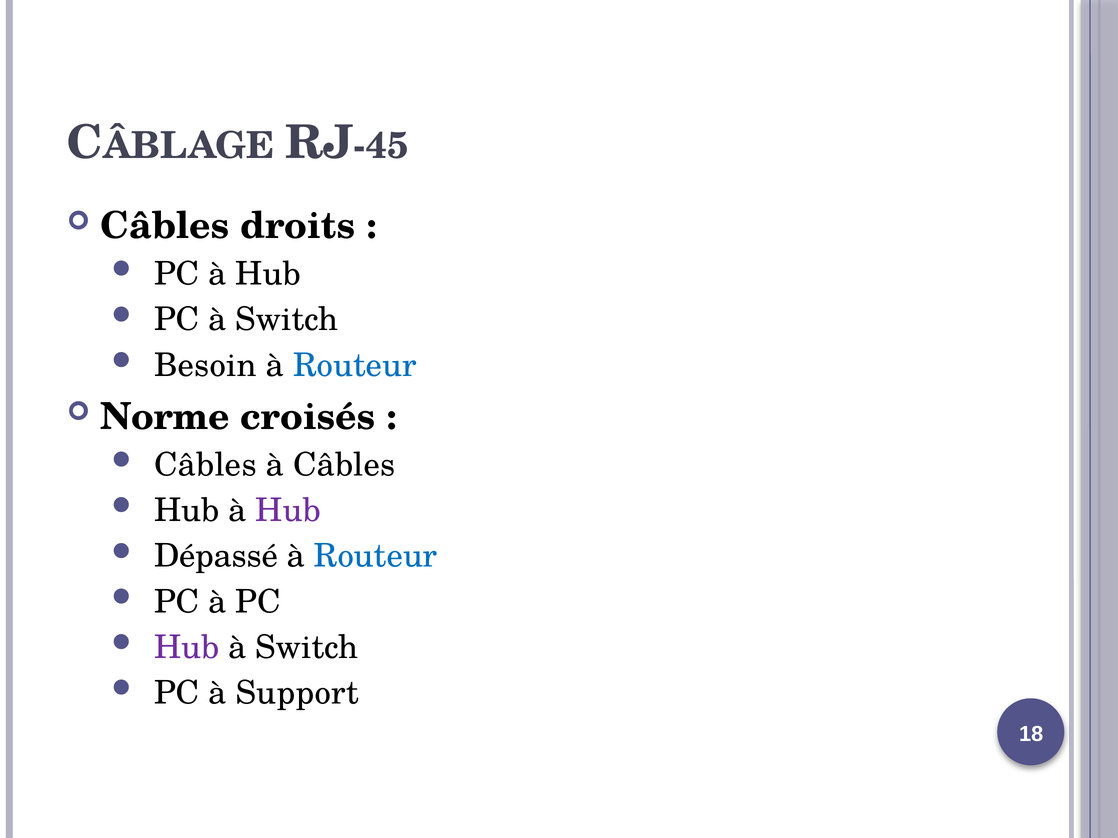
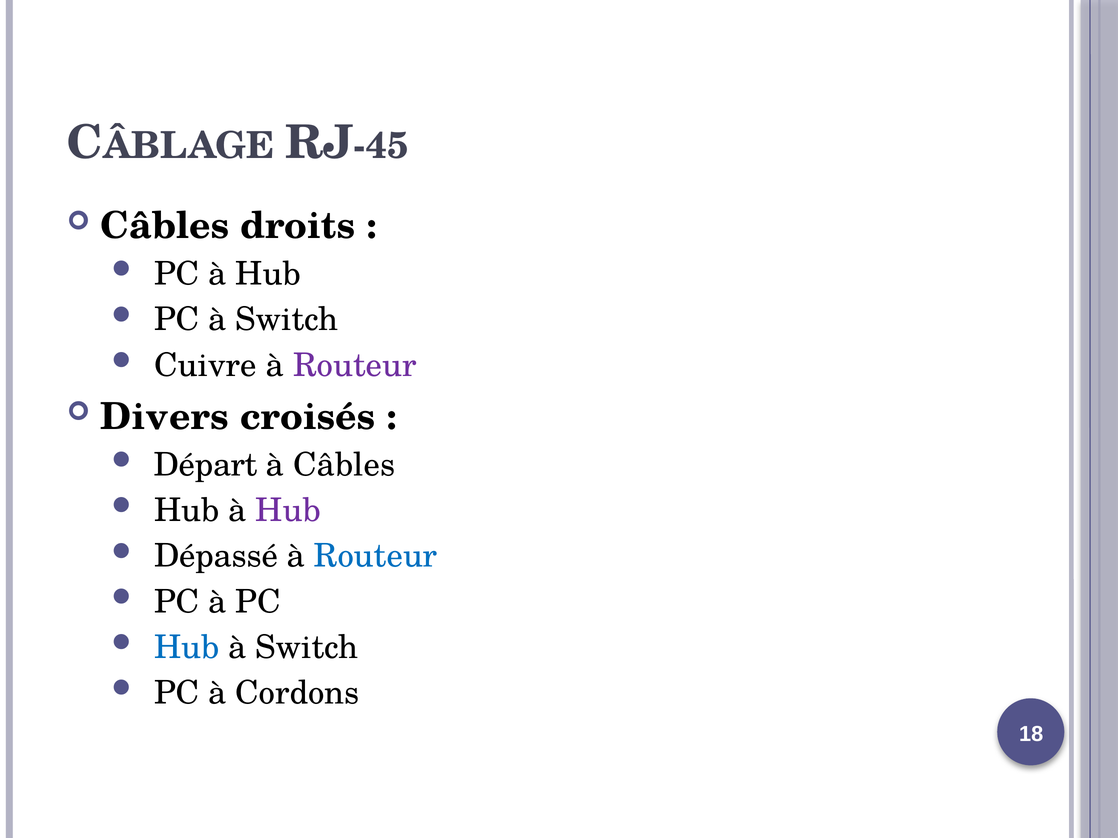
Besoin: Besoin -> Cuivre
Routeur at (355, 366) colour: blue -> purple
Norme: Norme -> Divers
Câbles at (205, 465): Câbles -> Départ
Hub at (187, 648) colour: purple -> blue
Support: Support -> Cordons
